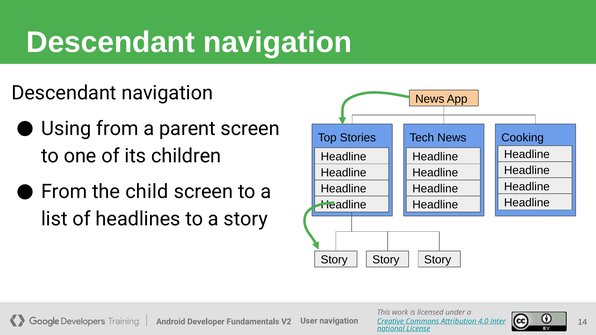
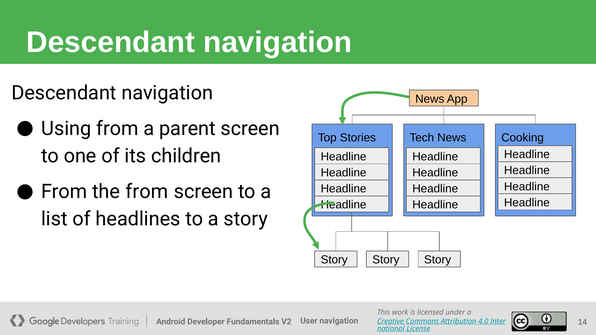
the child: child -> from
